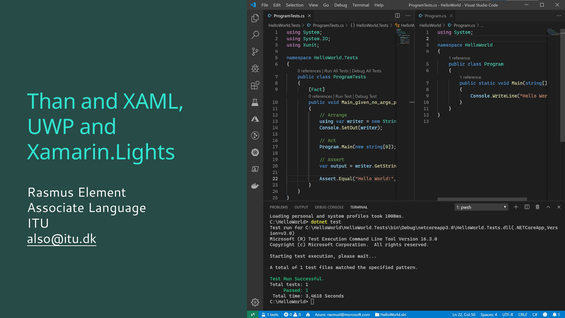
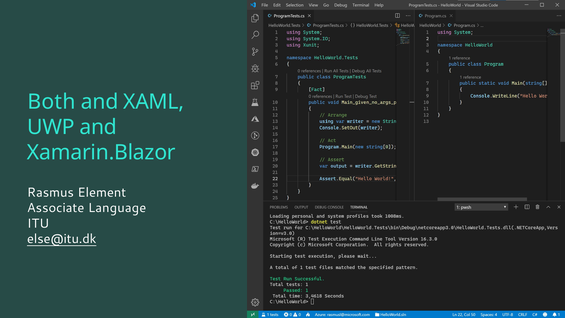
Than: Than -> Both
Xamarin.Lights: Xamarin.Lights -> Xamarin.Blazor
also@itu.dk: also@itu.dk -> else@itu.dk
